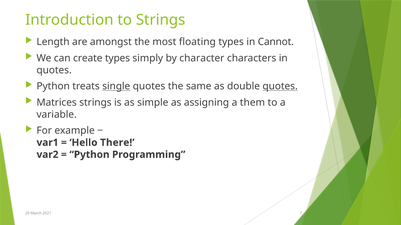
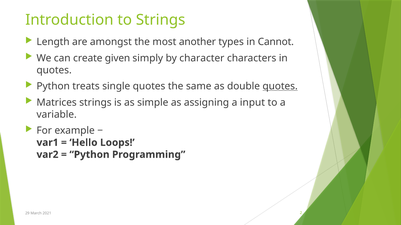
floating: floating -> another
create types: types -> given
single underline: present -> none
them: them -> input
There: There -> Loops
